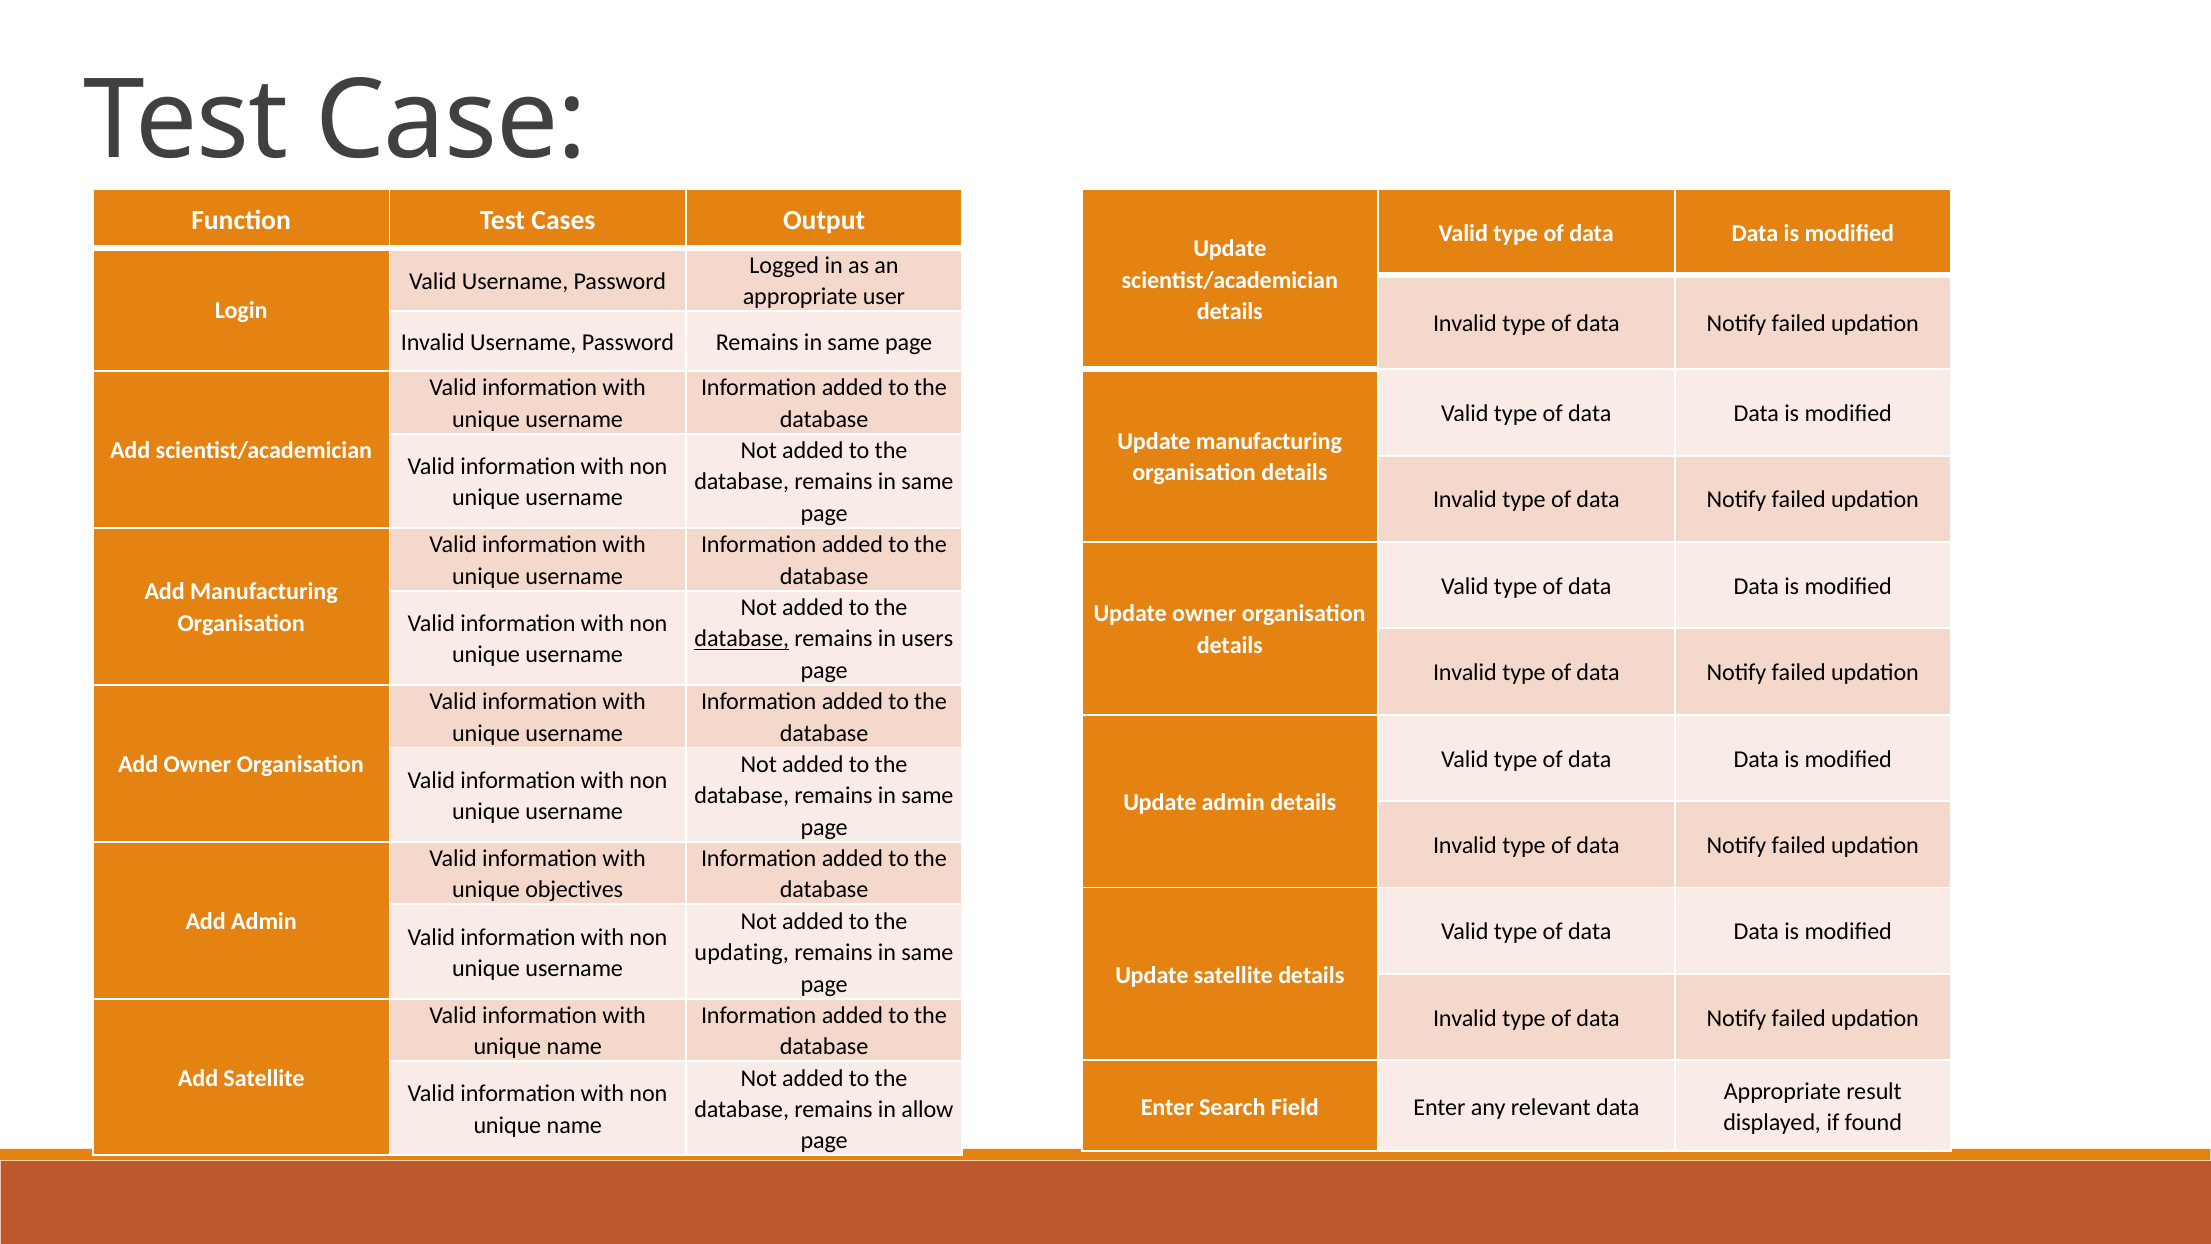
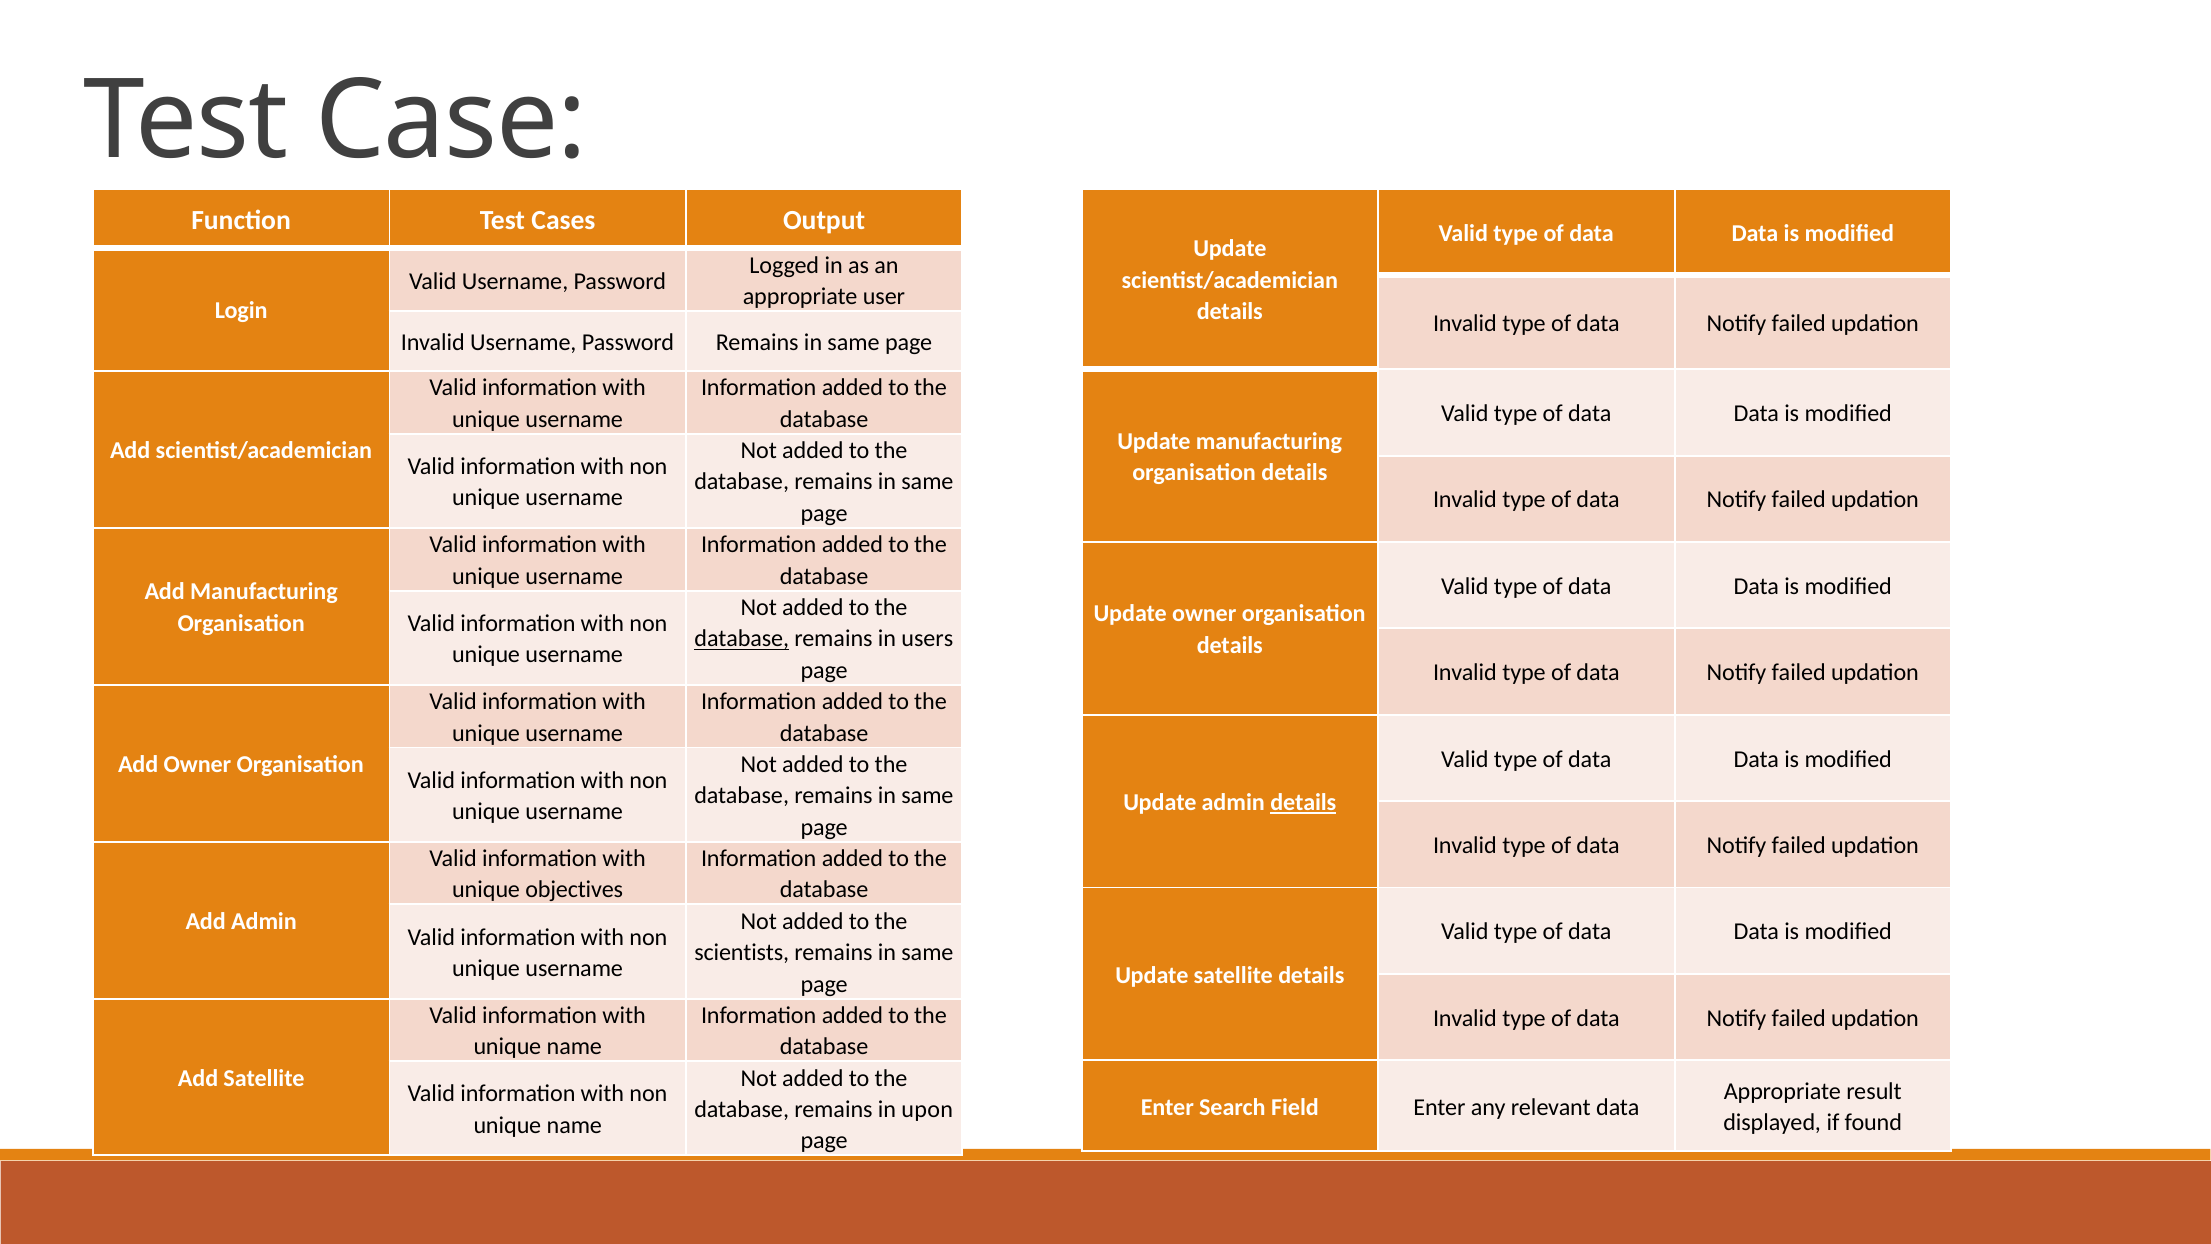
details at (1303, 802) underline: none -> present
updating: updating -> scientists
allow: allow -> upon
